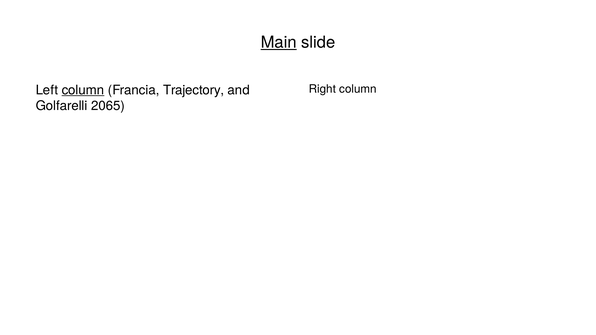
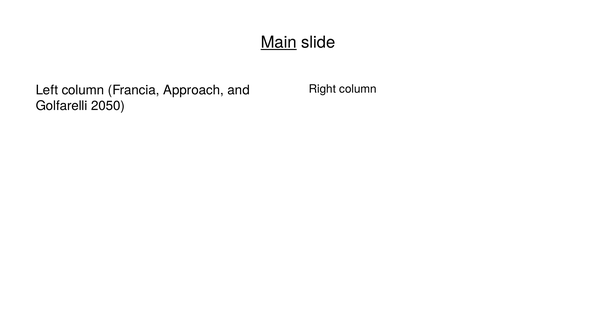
column at (83, 90) underline: present -> none
Trajectory: Trajectory -> Approach
2065: 2065 -> 2050
